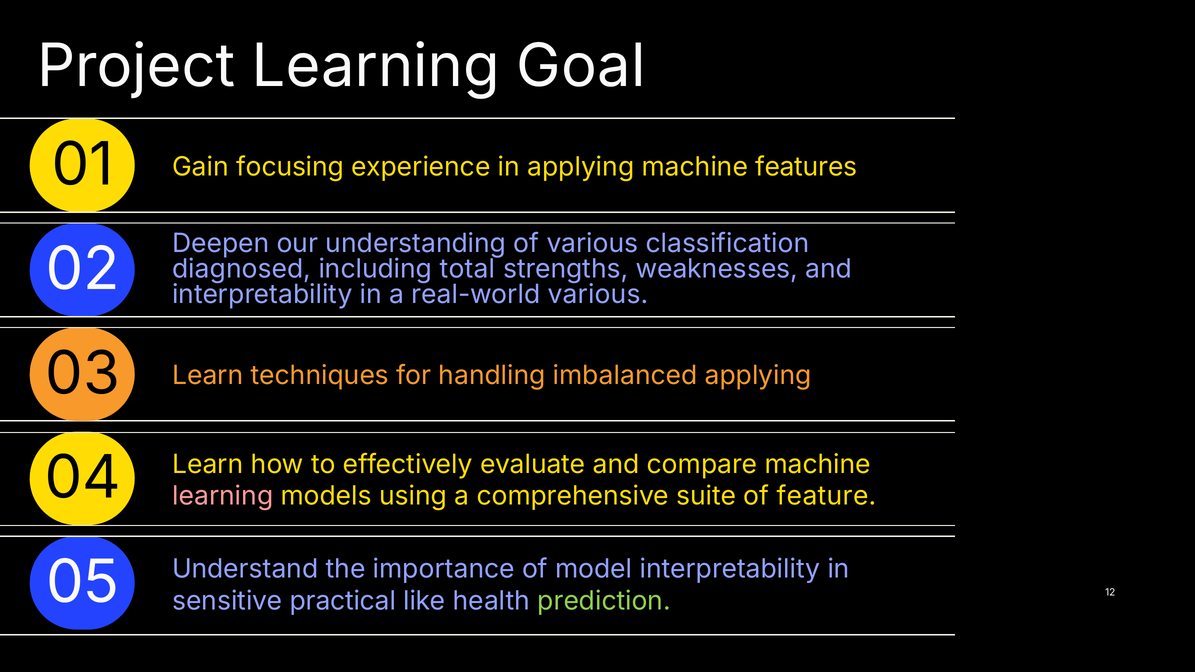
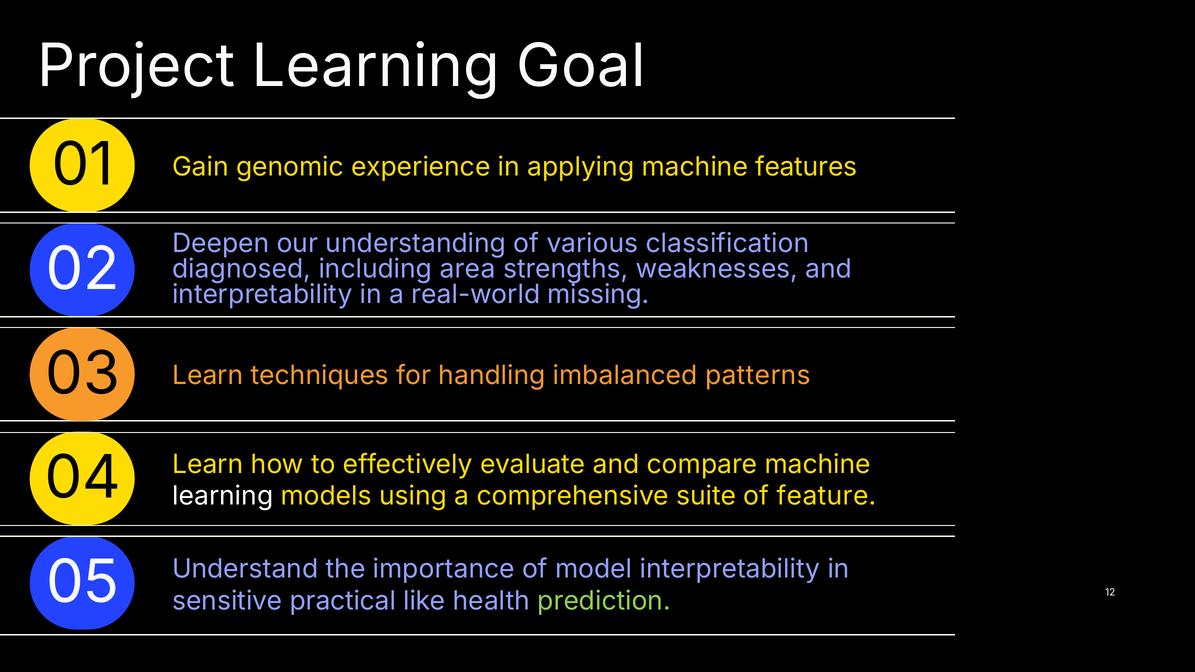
focusing: focusing -> genomic
total: total -> area
real-world various: various -> missing
imbalanced applying: applying -> patterns
learning at (223, 496) colour: pink -> white
